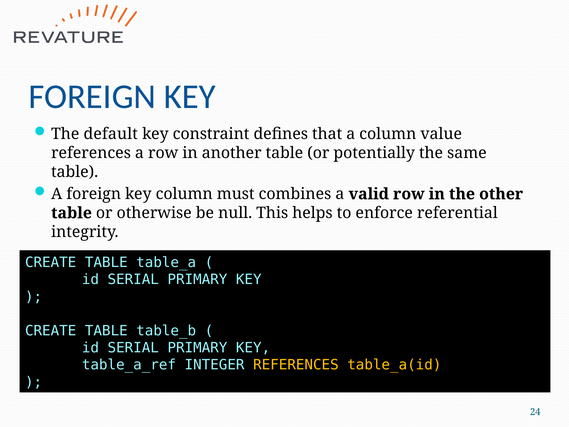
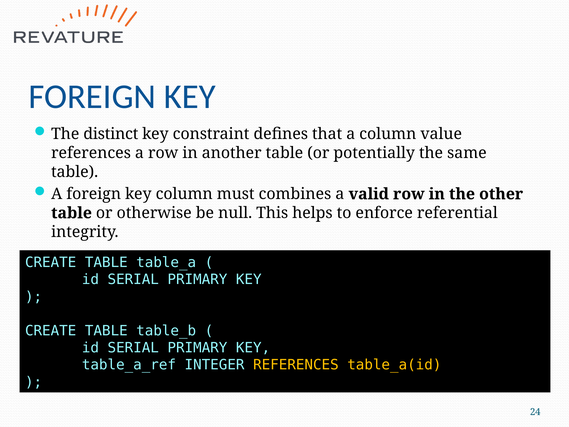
default: default -> distinct
